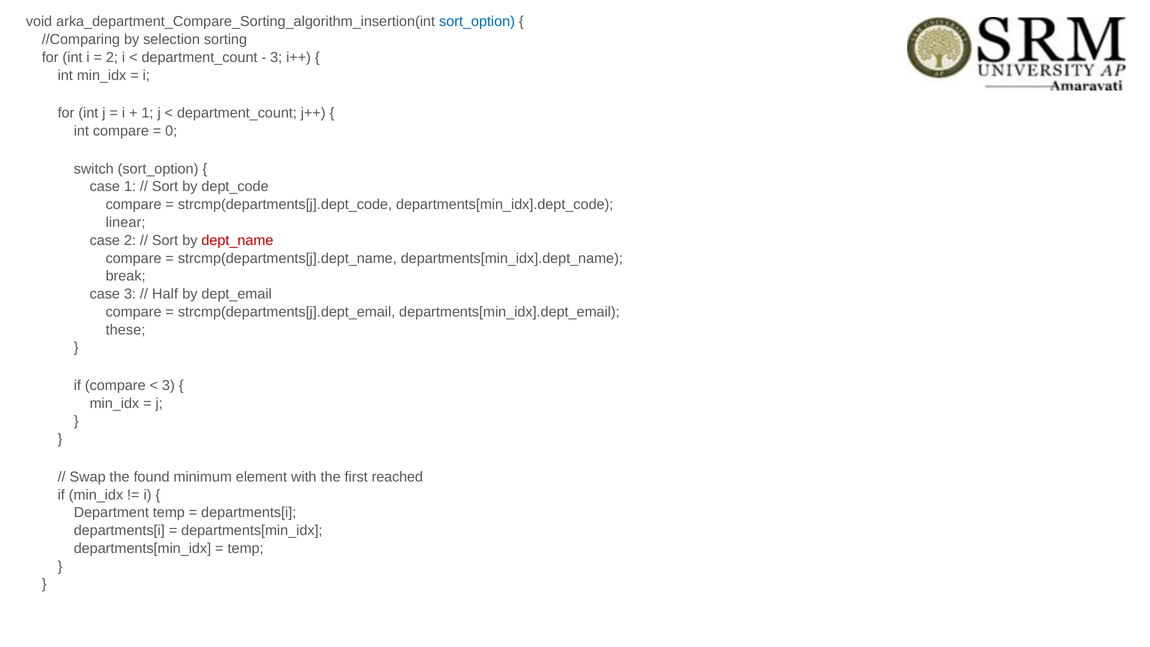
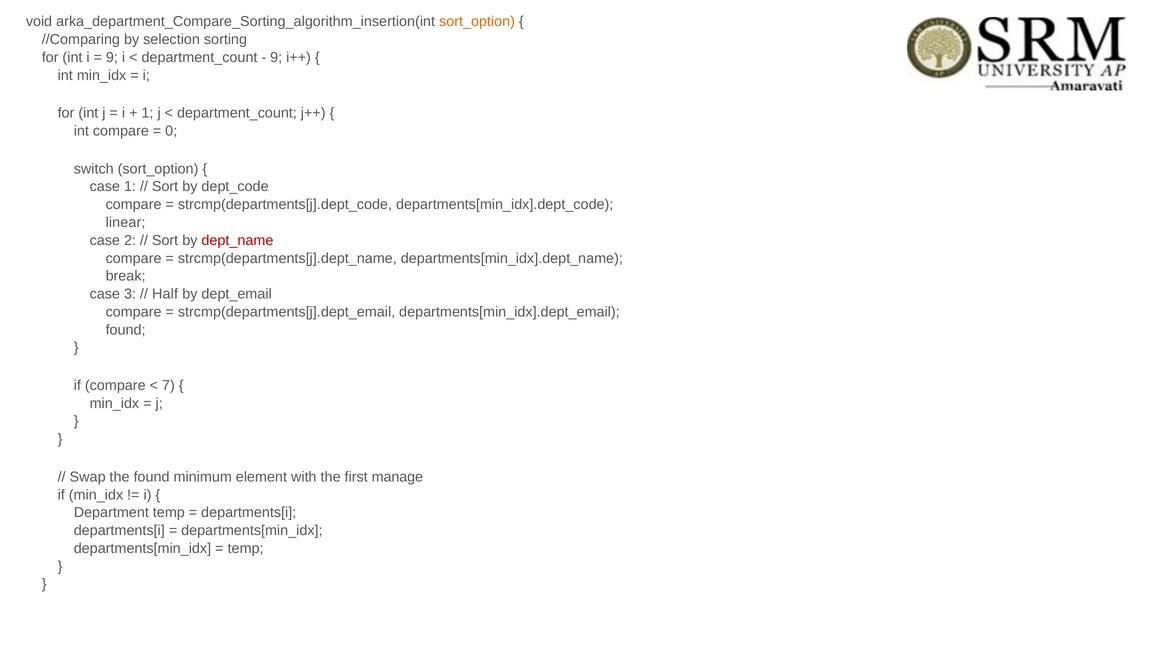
sort_option at (477, 22) colour: blue -> orange
2 at (112, 58): 2 -> 9
3 at (276, 58): 3 -> 9
these at (126, 330): these -> found
3 at (168, 385): 3 -> 7
reached: reached -> manage
